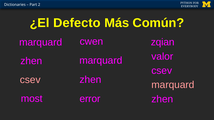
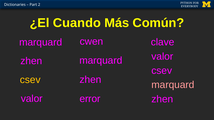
Defecto: Defecto -> Cuando
zqian: zqian -> clave
csev at (30, 80) colour: pink -> yellow
most at (32, 99): most -> valor
